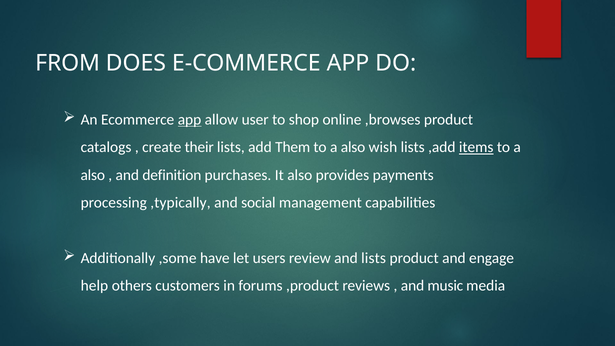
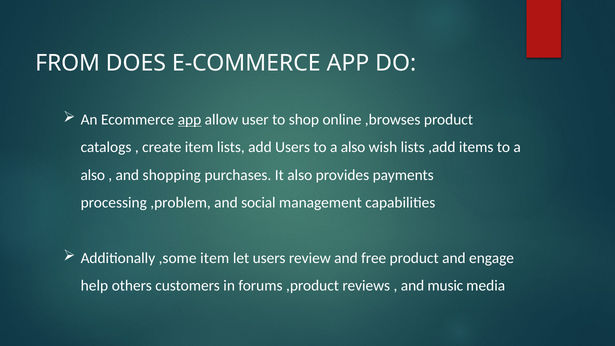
create their: their -> item
add Them: Them -> Users
items underline: present -> none
definition: definition -> shopping
,typically: ,typically -> ,problem
,some have: have -> item
and lists: lists -> free
